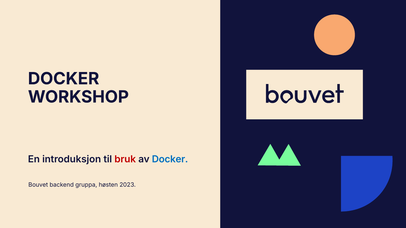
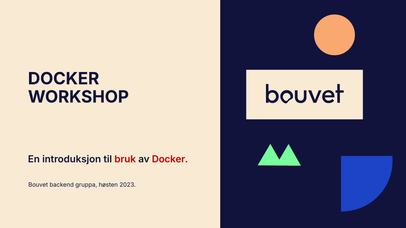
Docker at (170, 159) colour: blue -> red
